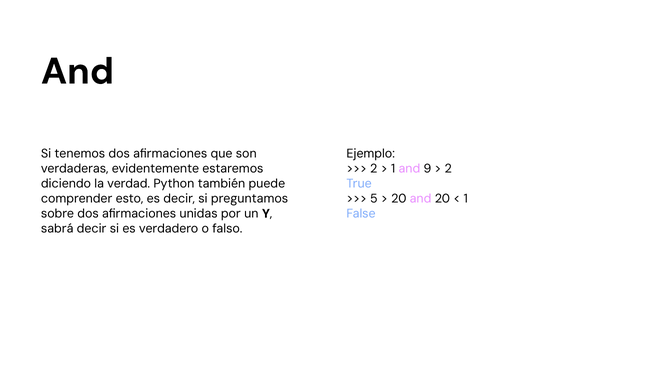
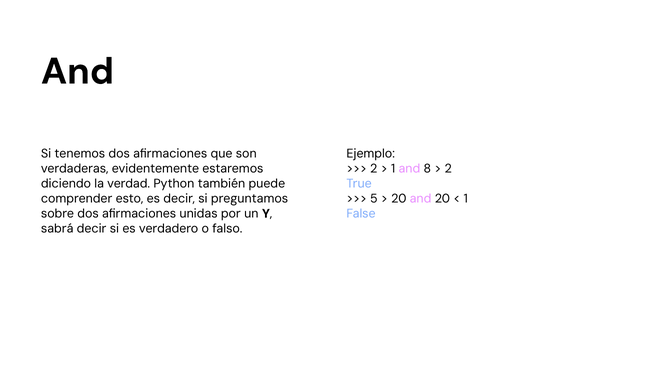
9: 9 -> 8
